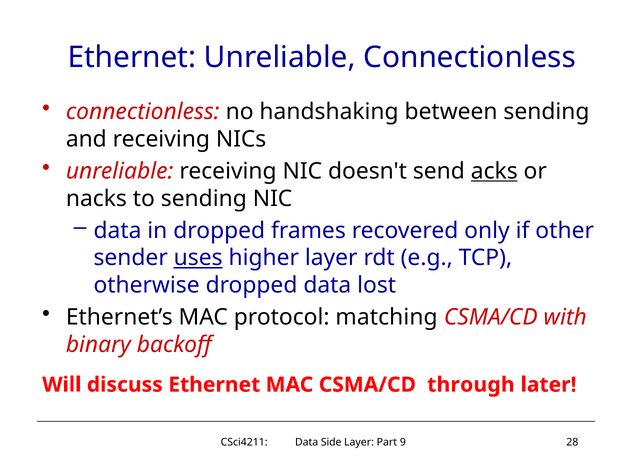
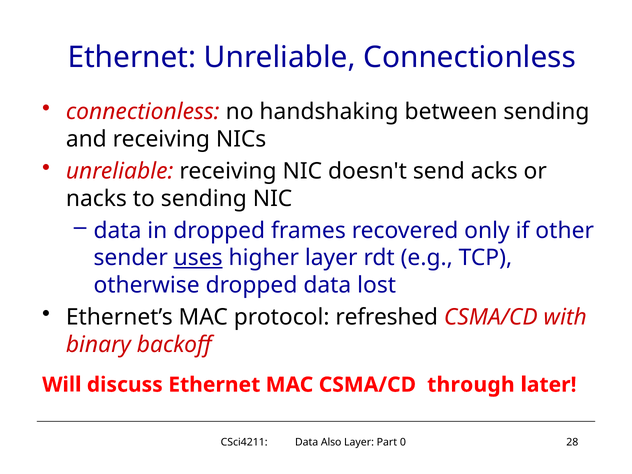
acks underline: present -> none
matching: matching -> refreshed
Side: Side -> Also
9: 9 -> 0
